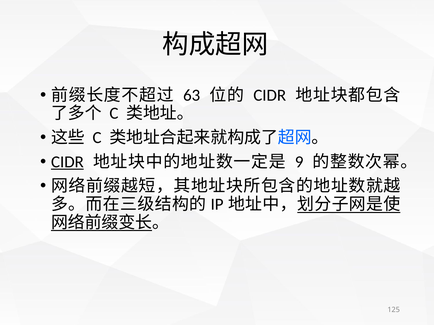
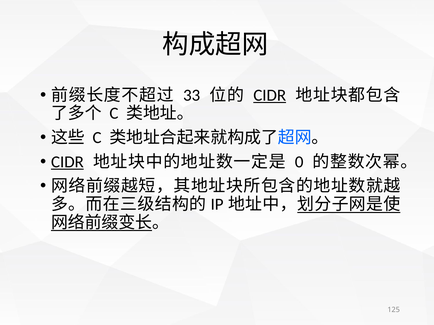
63: 63 -> 33
CIDR at (270, 95) underline: none -> present
9: 9 -> 0
